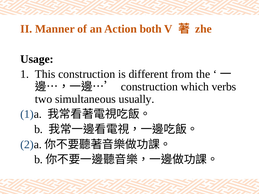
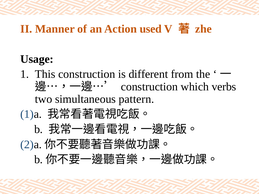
both: both -> used
usually: usually -> pattern
